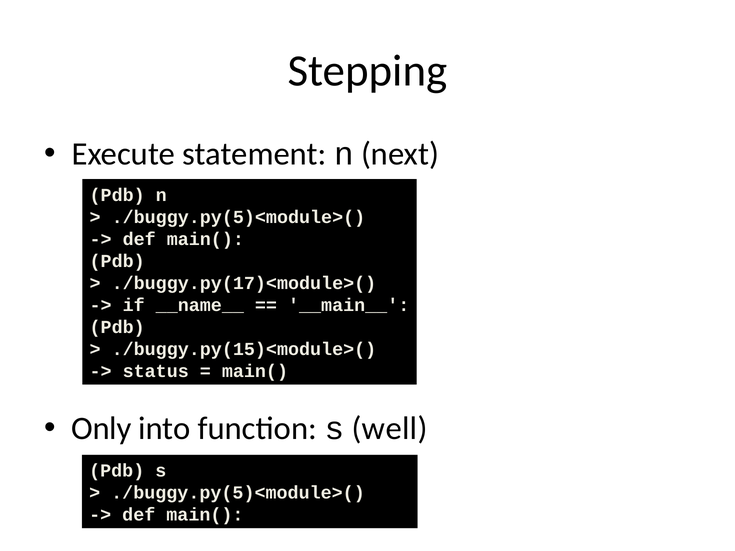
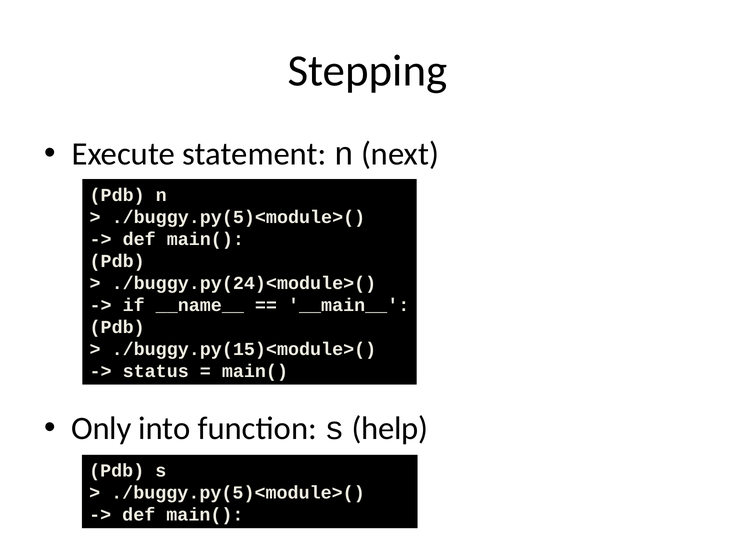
./buggy.py(17)<module>(: ./buggy.py(17)<module>( -> ./buggy.py(24)<module>(
well: well -> help
